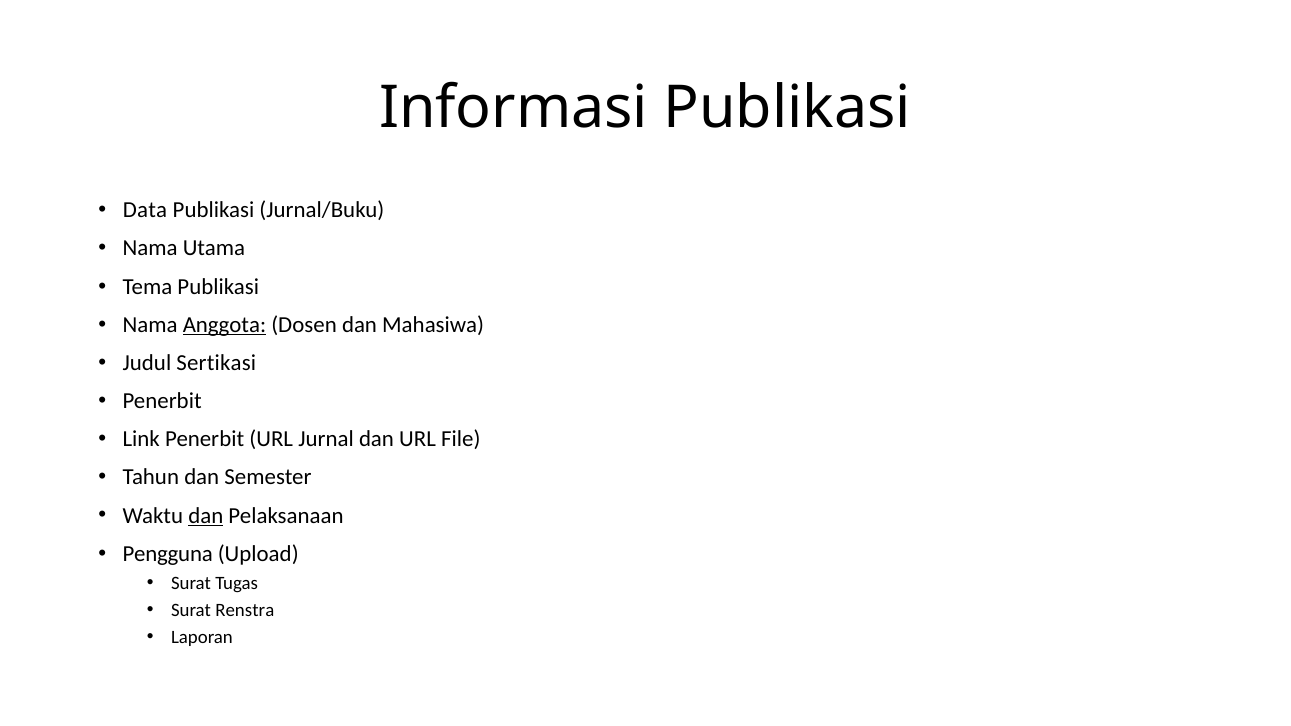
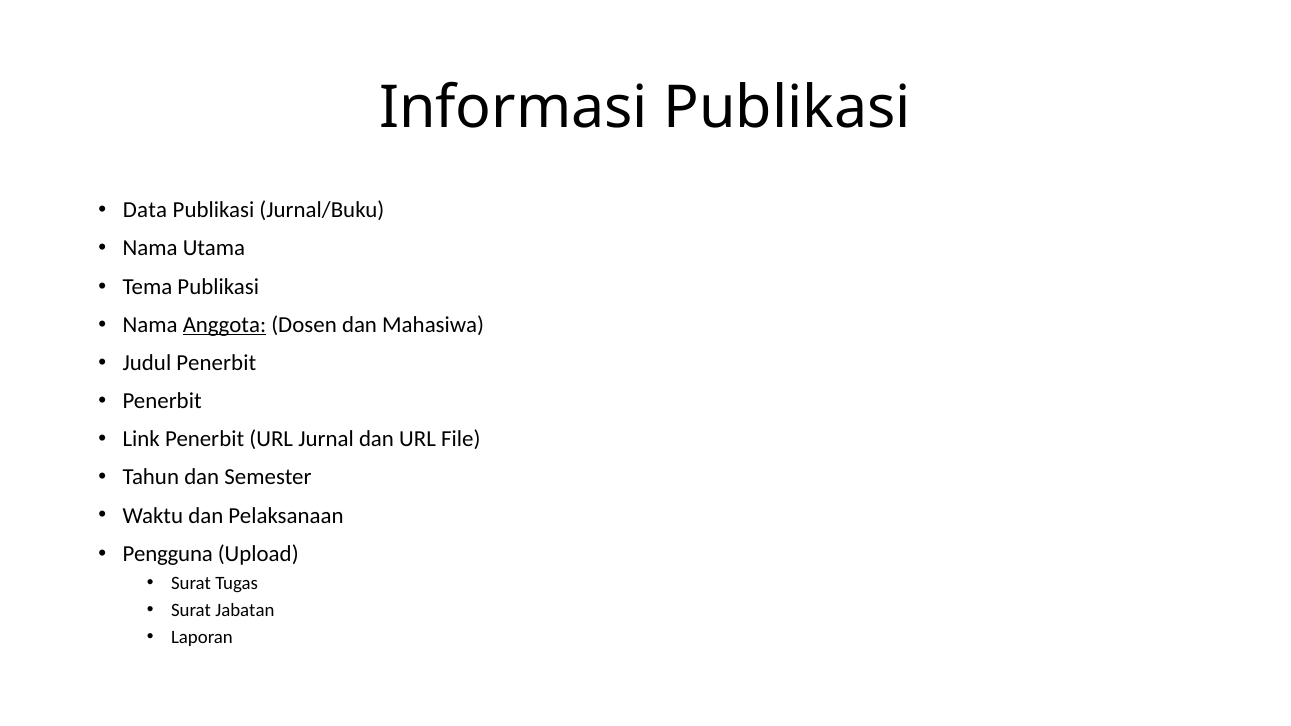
Judul Sertikasi: Sertikasi -> Penerbit
dan at (206, 516) underline: present -> none
Renstra: Renstra -> Jabatan
